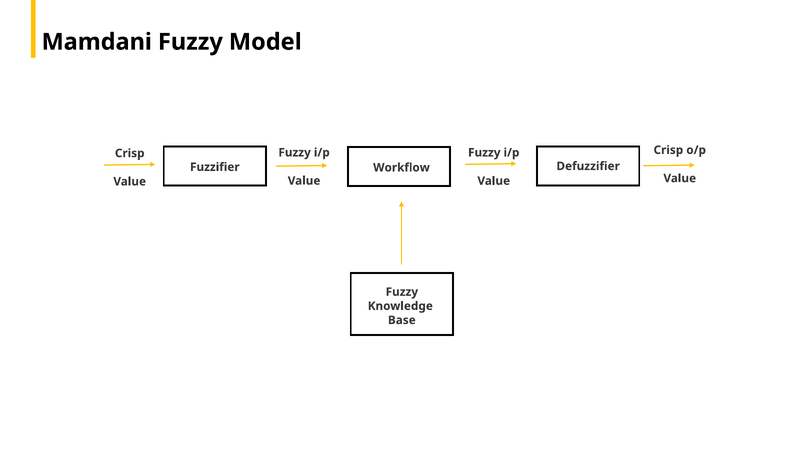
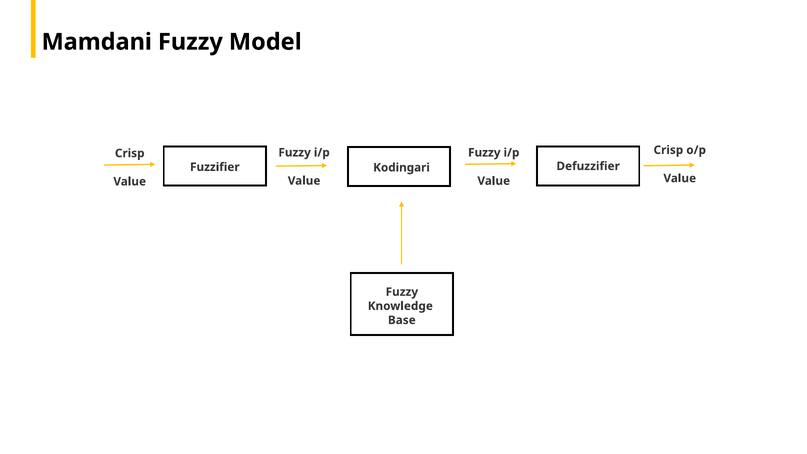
Workflow: Workflow -> Kodingari
